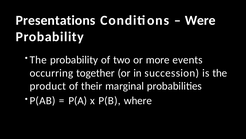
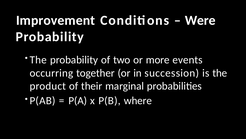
Presentations: Presentations -> Improvement
